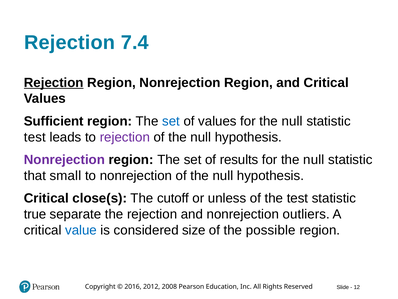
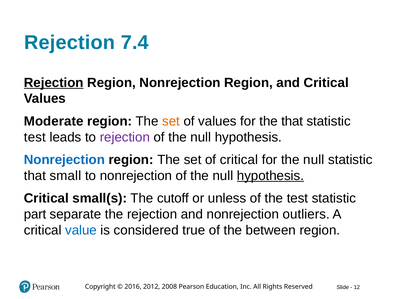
Sufficient: Sufficient -> Moderate
set at (171, 121) colour: blue -> orange
values for the null: null -> that
Nonrejection at (64, 159) colour: purple -> blue
of results: results -> critical
hypothesis at (270, 175) underline: none -> present
close(s: close(s -> small(s
true: true -> part
size: size -> true
possible: possible -> between
